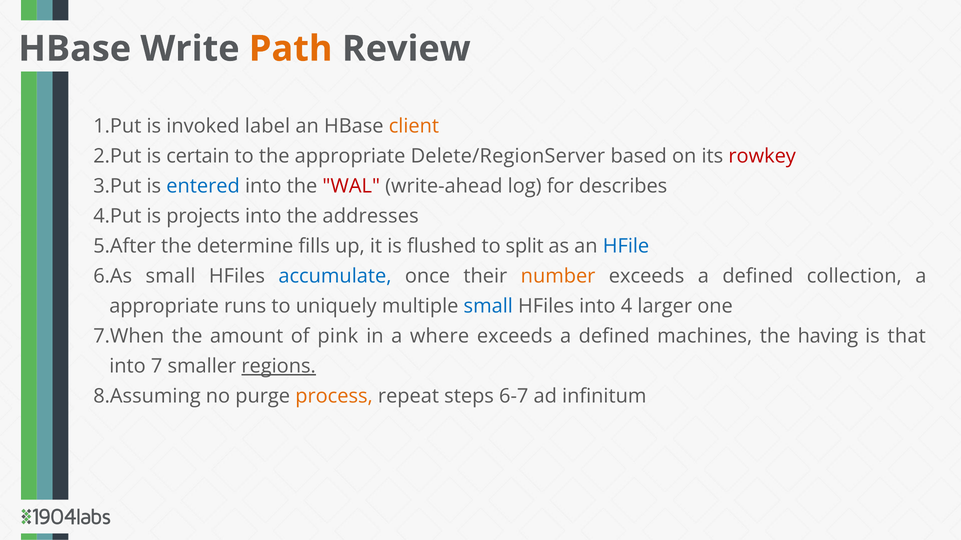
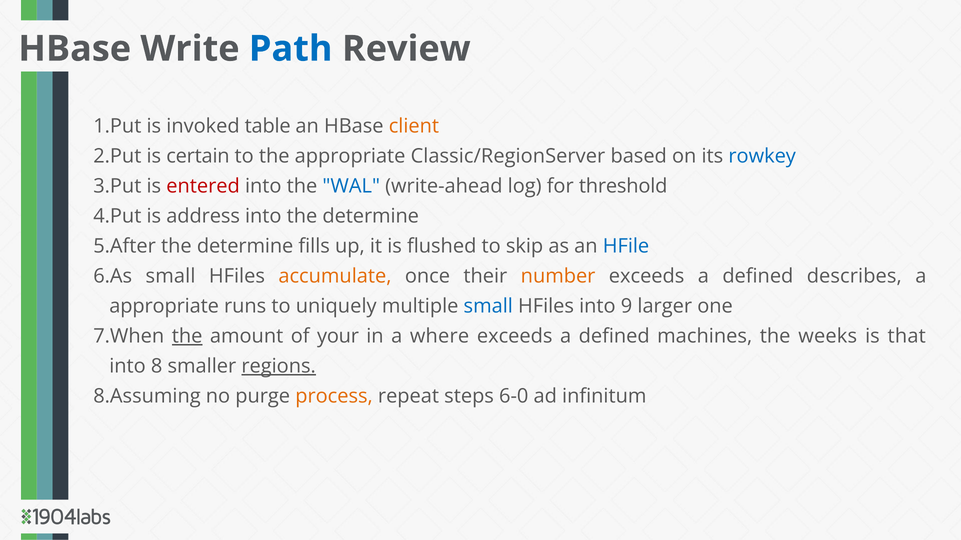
Path colour: orange -> blue
label: label -> table
Delete/RegionServer: Delete/RegionServer -> Classic/RegionServer
rowkey colour: red -> blue
entered colour: blue -> red
WAL colour: red -> blue
describes: describes -> threshold
projects: projects -> address
into the addresses: addresses -> determine
split: split -> skip
accumulate colour: blue -> orange
collection: collection -> describes
4: 4 -> 9
the at (187, 337) underline: none -> present
pink: pink -> your
having: having -> weeks
7: 7 -> 8
6-7: 6-7 -> 6-0
